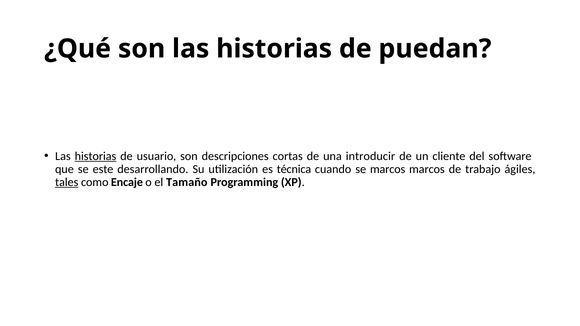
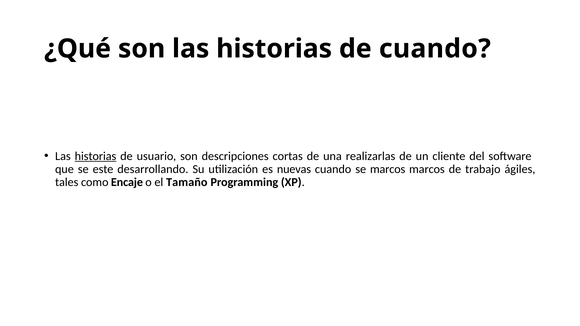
de puedan: puedan -> cuando
introducir: introducir -> realizarlas
técnica: técnica -> nuevas
tales underline: present -> none
